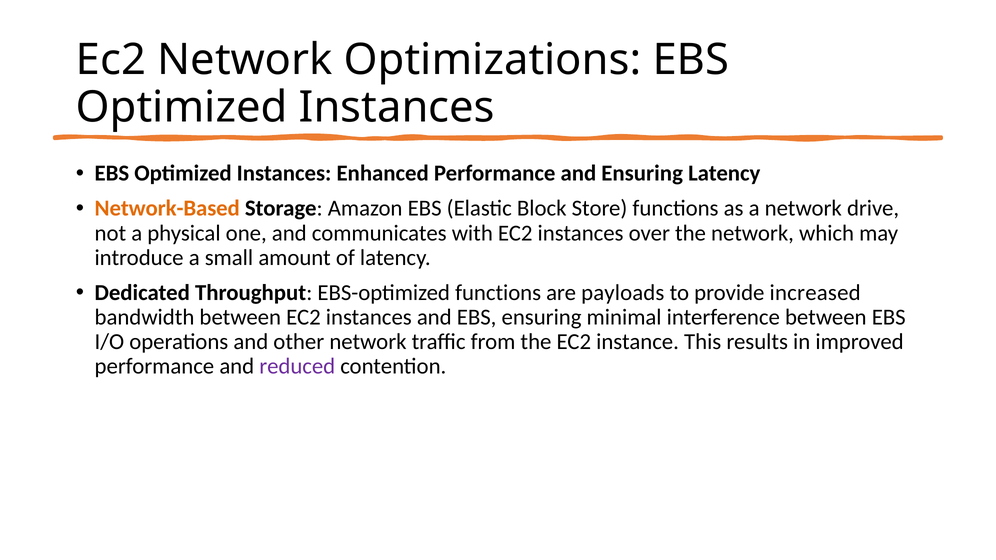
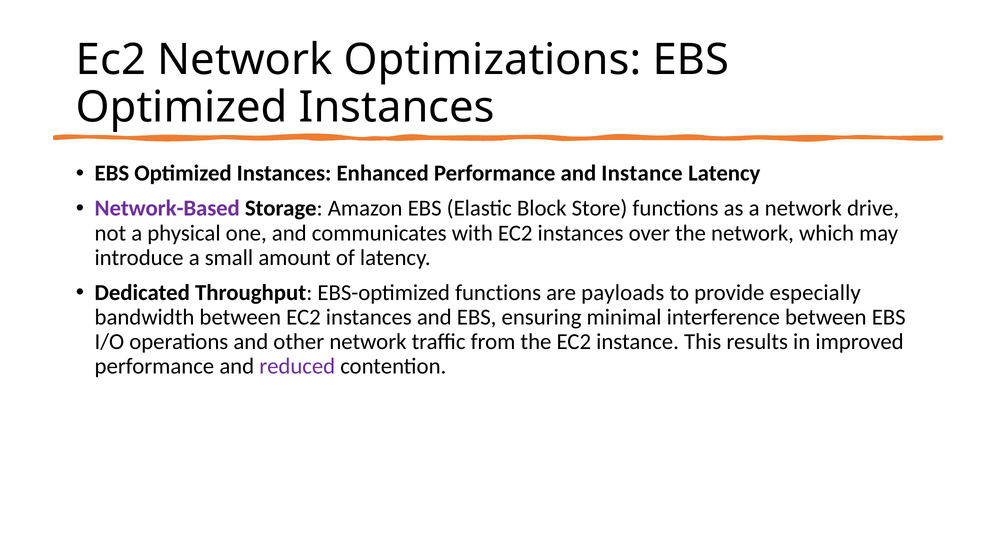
and Ensuring: Ensuring -> Instance
Network-Based colour: orange -> purple
increased: increased -> especially
